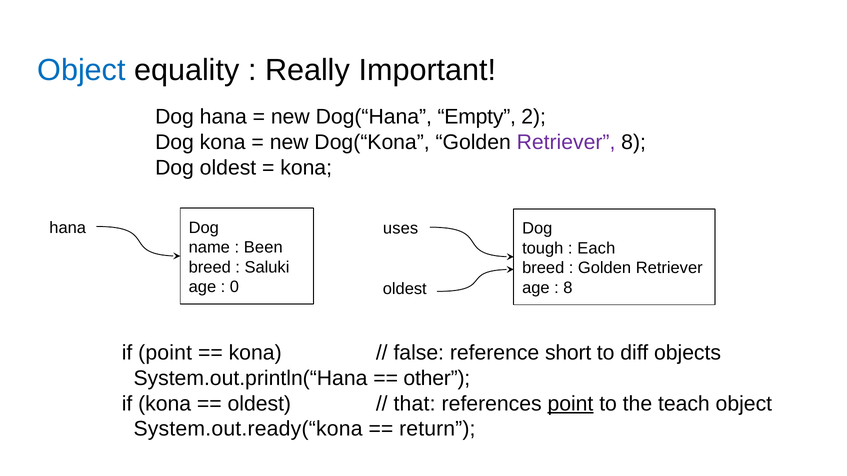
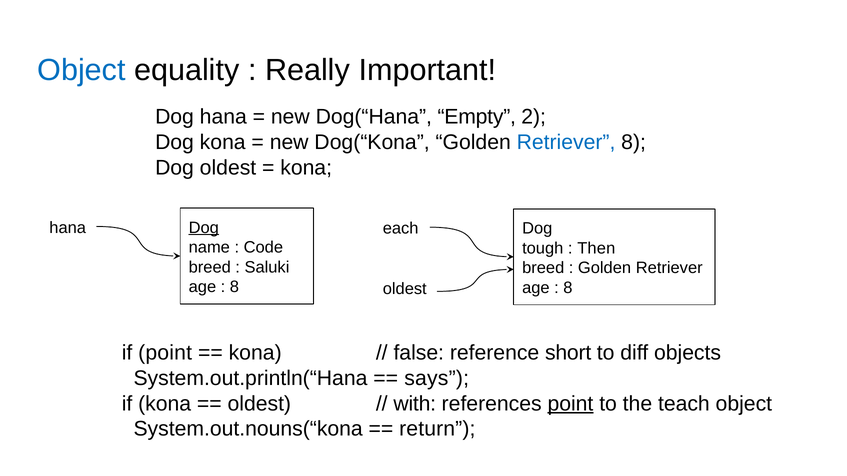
Retriever at (566, 142) colour: purple -> blue
Dog at (204, 228) underline: none -> present
uses: uses -> each
Been: Been -> Code
Each: Each -> Then
0 at (234, 287): 0 -> 8
other: other -> says
that: that -> with
System.out.ready(“kona: System.out.ready(“kona -> System.out.nouns(“kona
